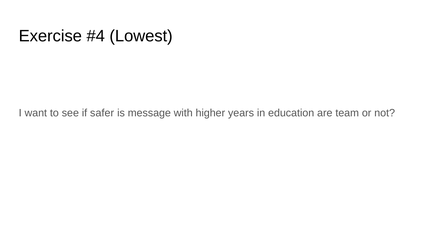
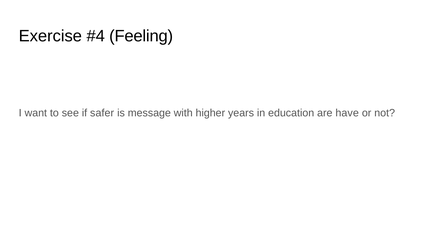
Lowest: Lowest -> Feeling
team: team -> have
